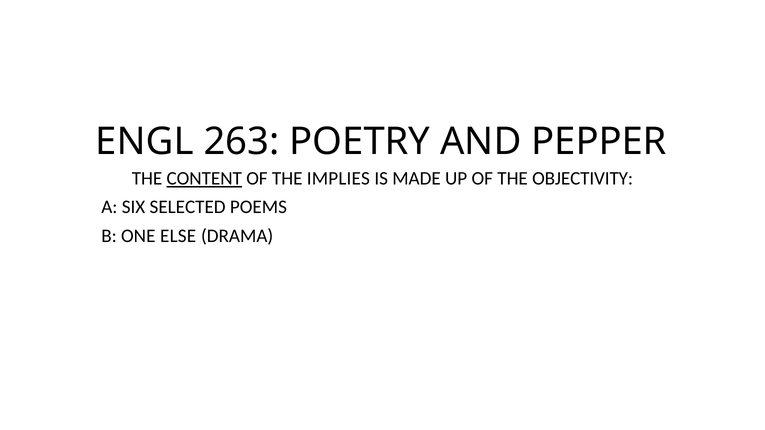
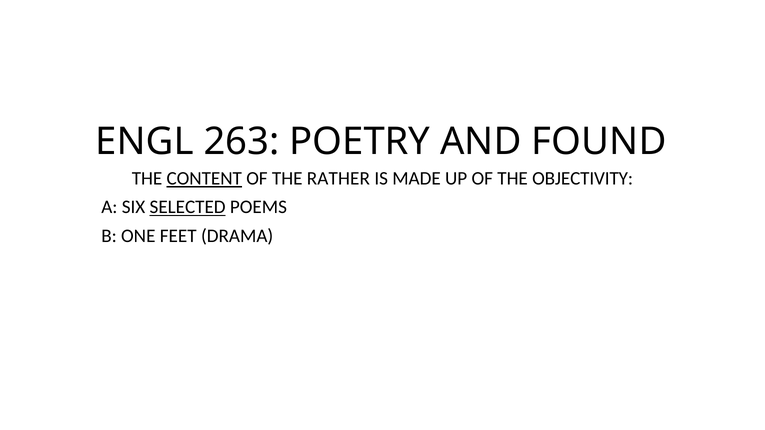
PEPPER: PEPPER -> FOUND
IMPLIES: IMPLIES -> RATHER
SELECTED underline: none -> present
ELSE: ELSE -> FEET
